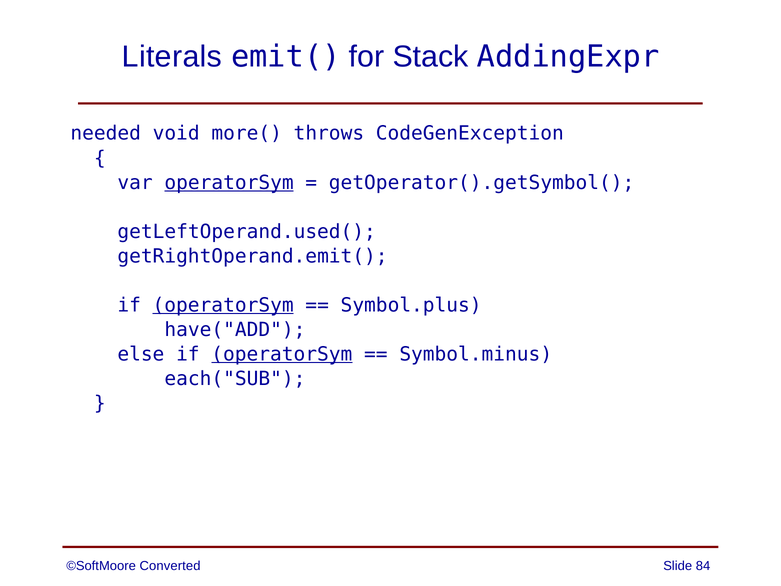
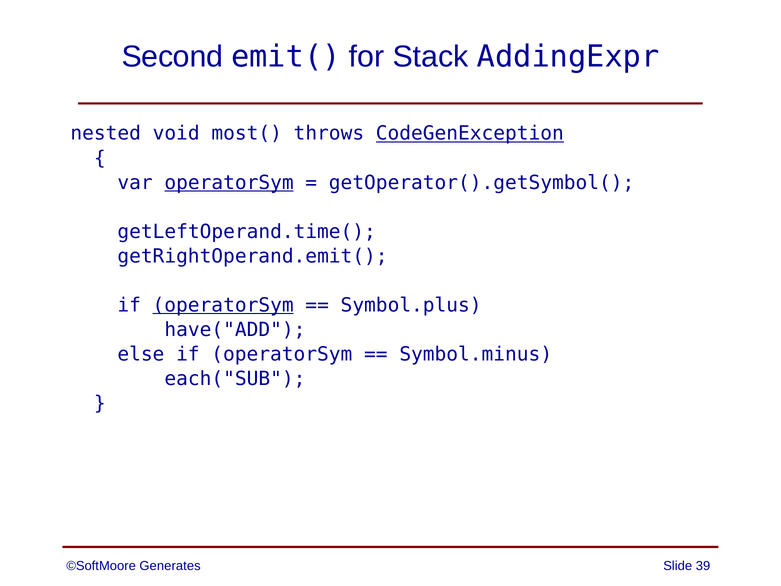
Literals: Literals -> Second
needed: needed -> nested
more(: more( -> most(
CodeGenException underline: none -> present
getLeftOperand.used(: getLeftOperand.used( -> getLeftOperand.time(
operatorSym at (282, 354) underline: present -> none
Converted: Converted -> Generates
84: 84 -> 39
